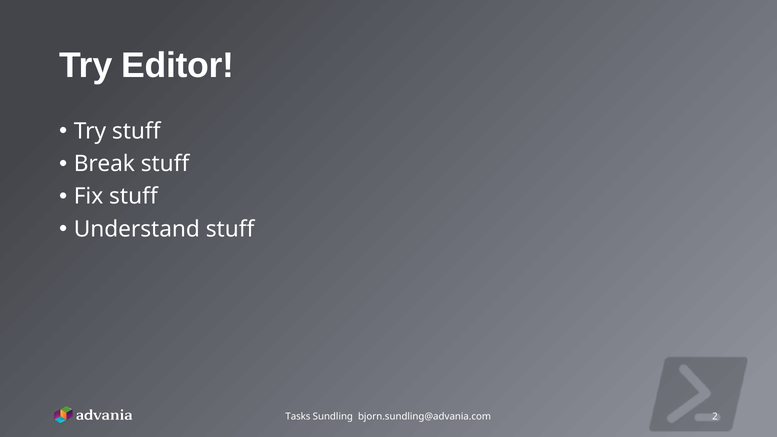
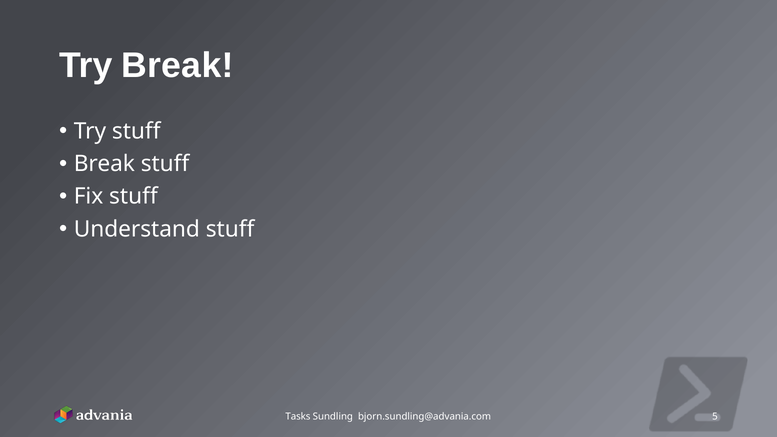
Try Editor: Editor -> Break
2: 2 -> 5
